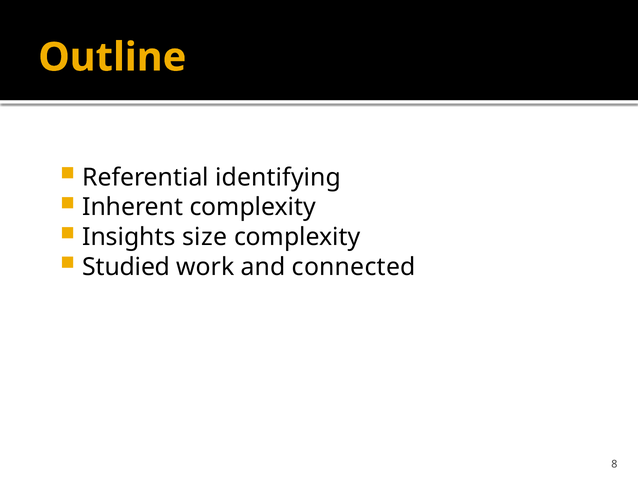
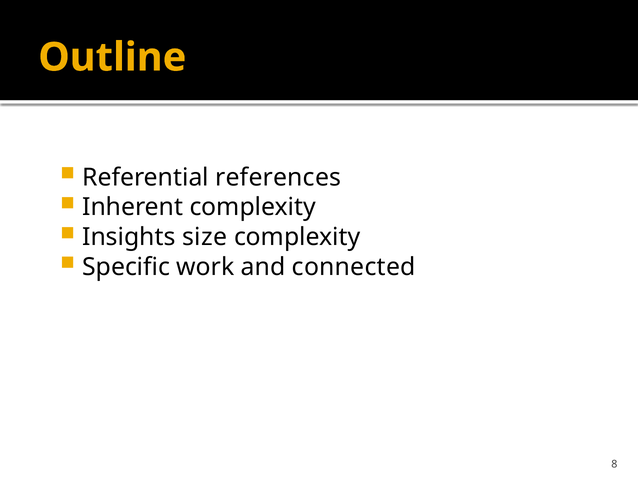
identifying: identifying -> references
Studied: Studied -> Specific
